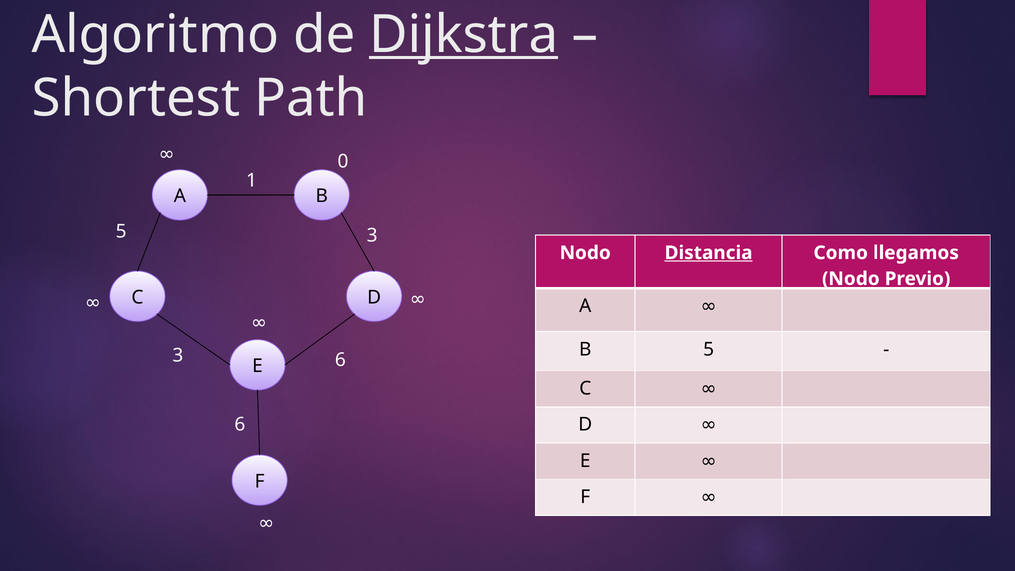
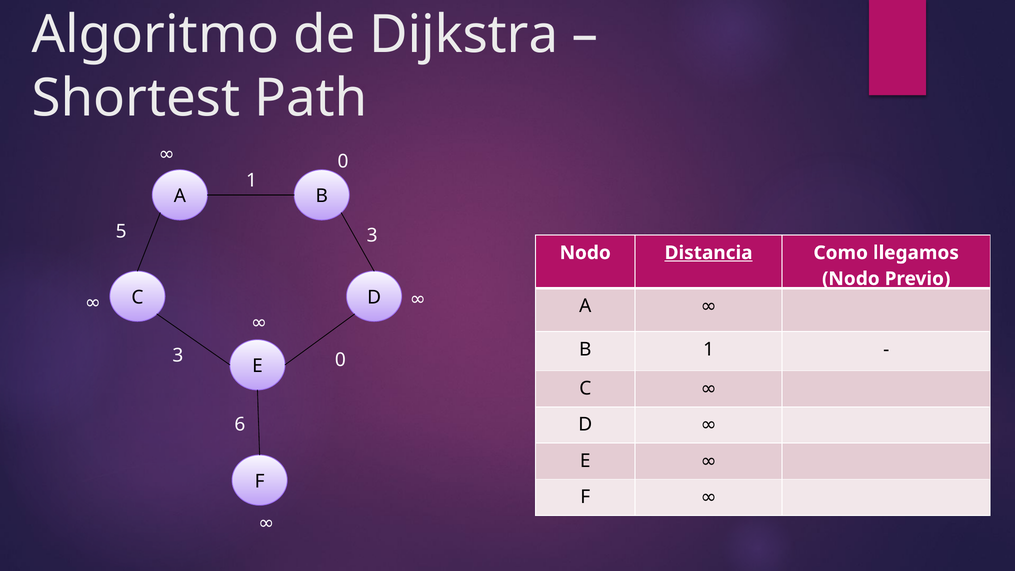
Dijkstra underline: present -> none
B 5: 5 -> 1
3 6: 6 -> 0
